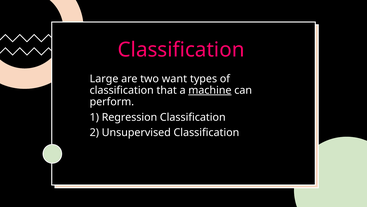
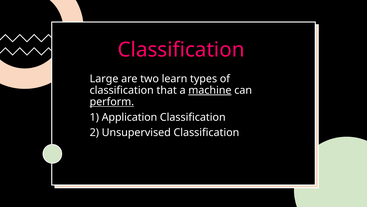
want: want -> learn
perform underline: none -> present
Regression: Regression -> Application
